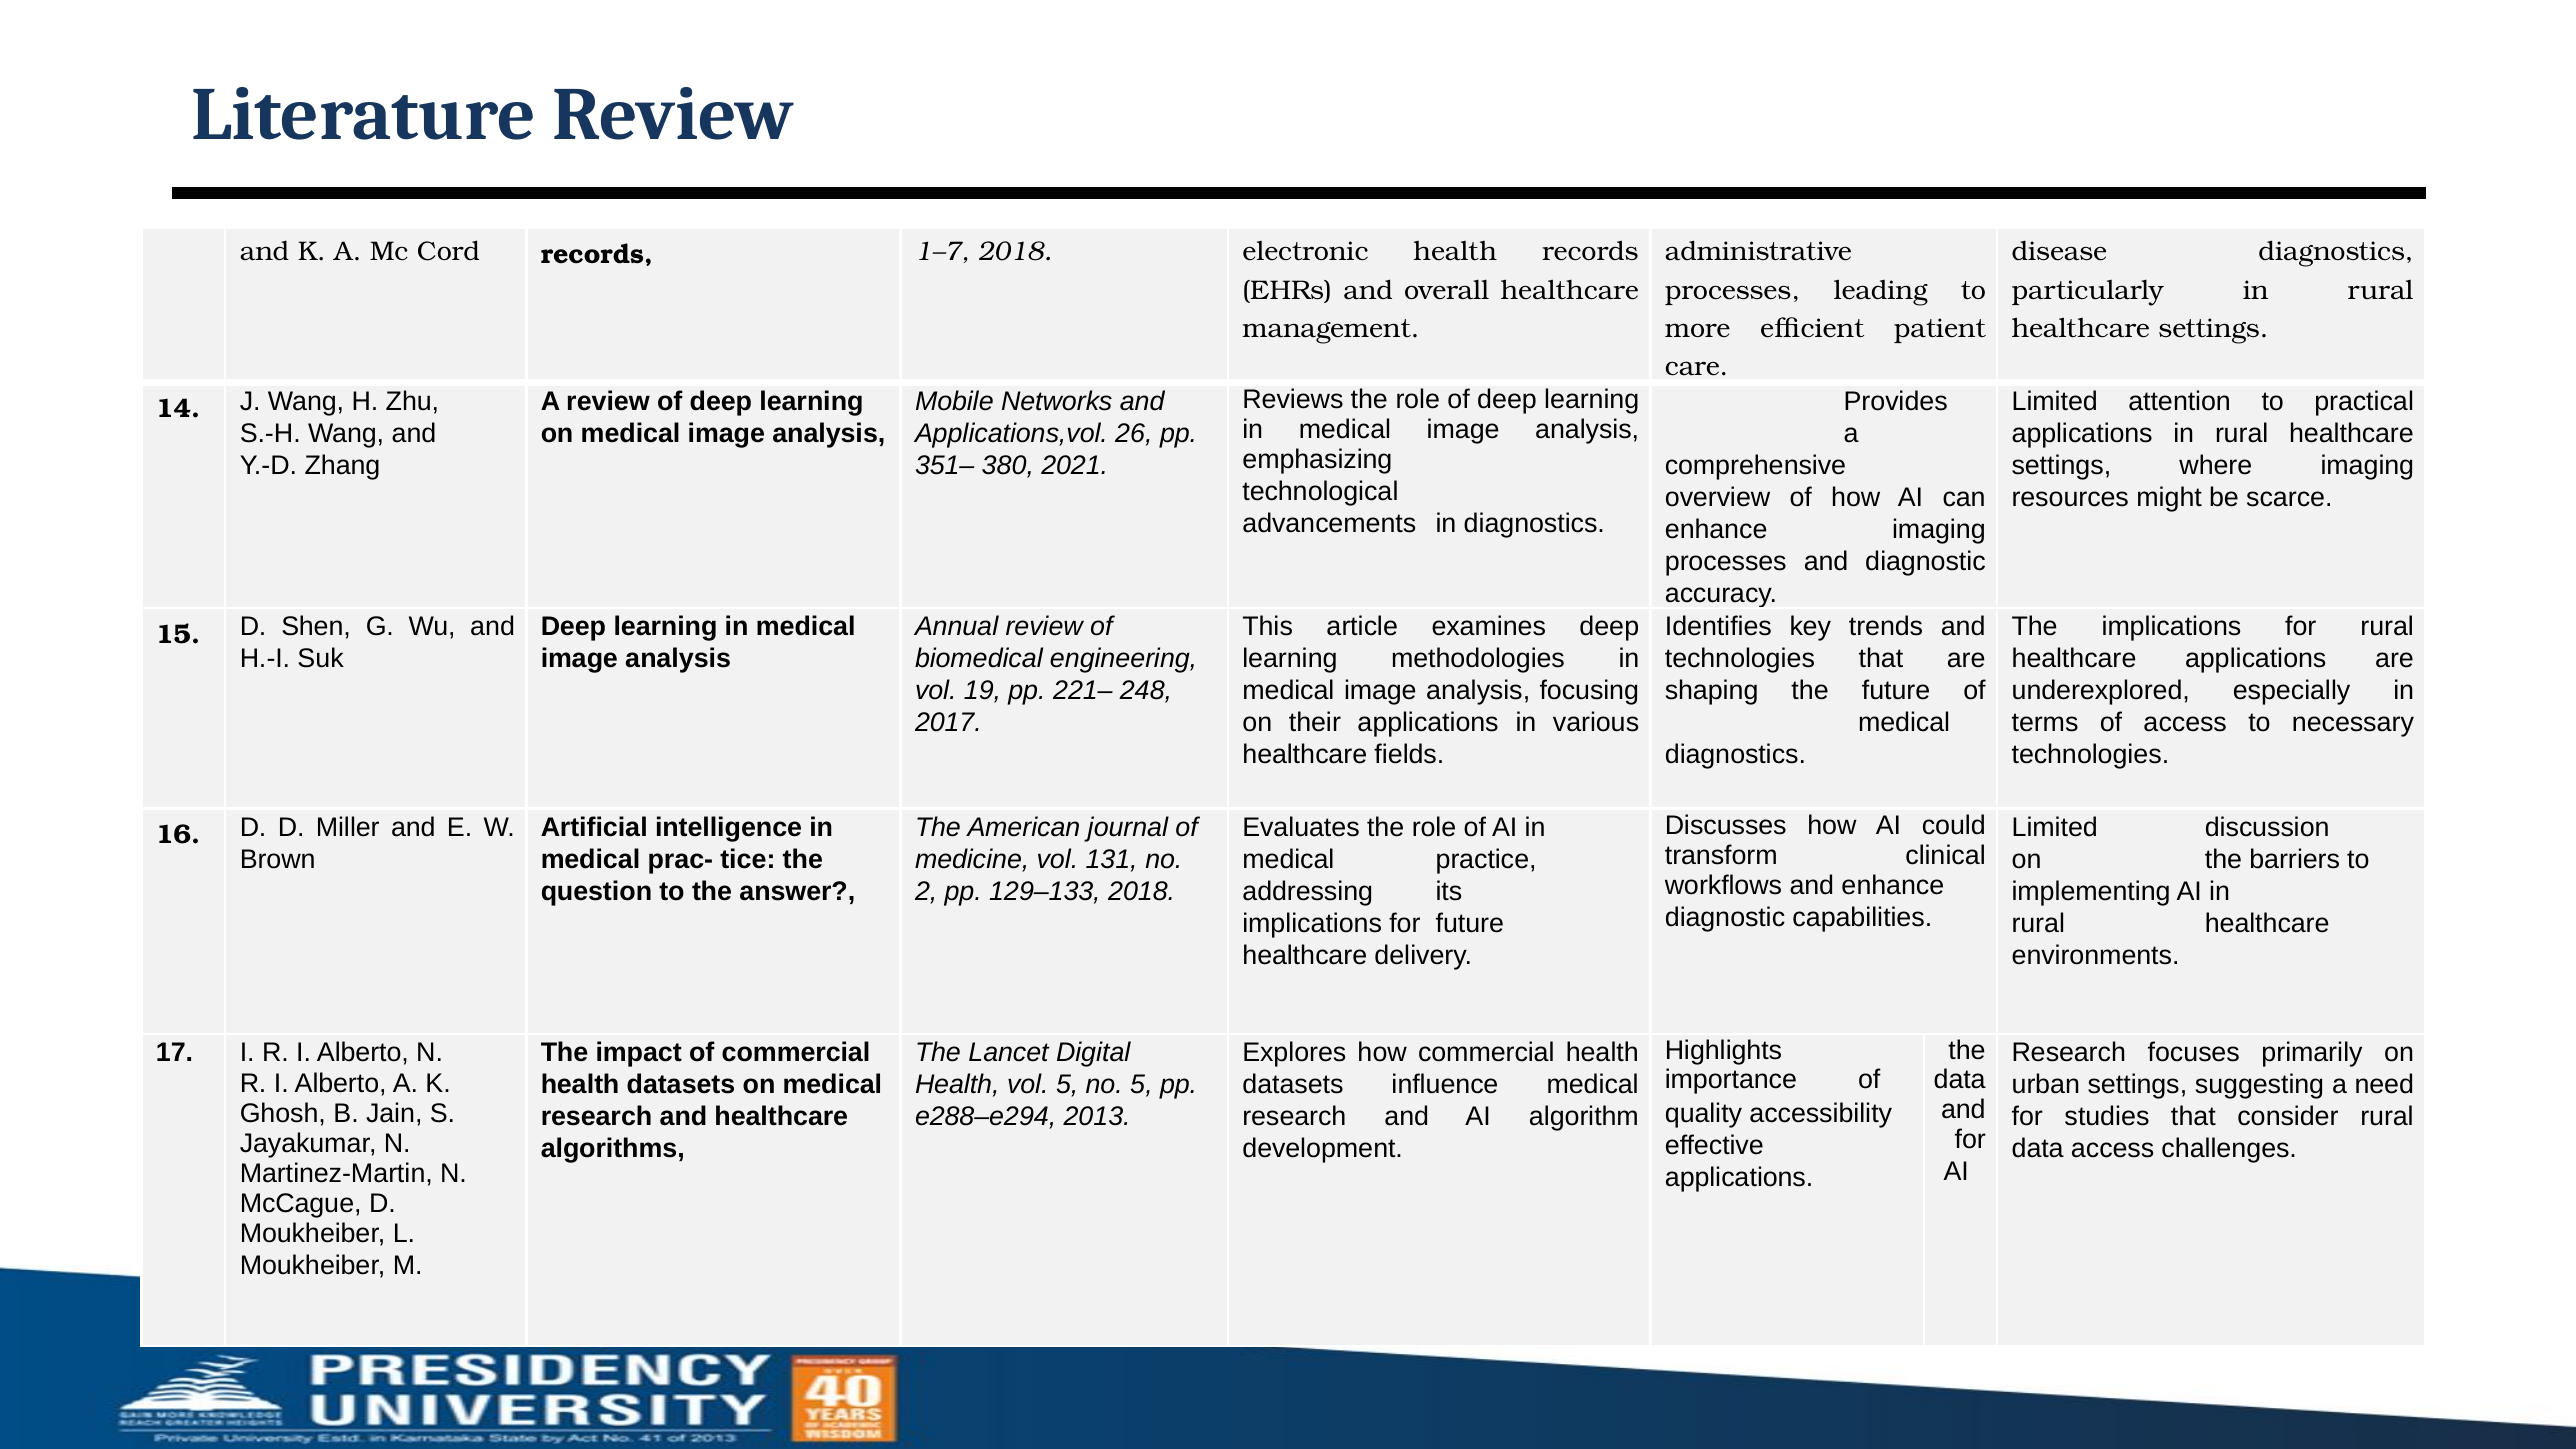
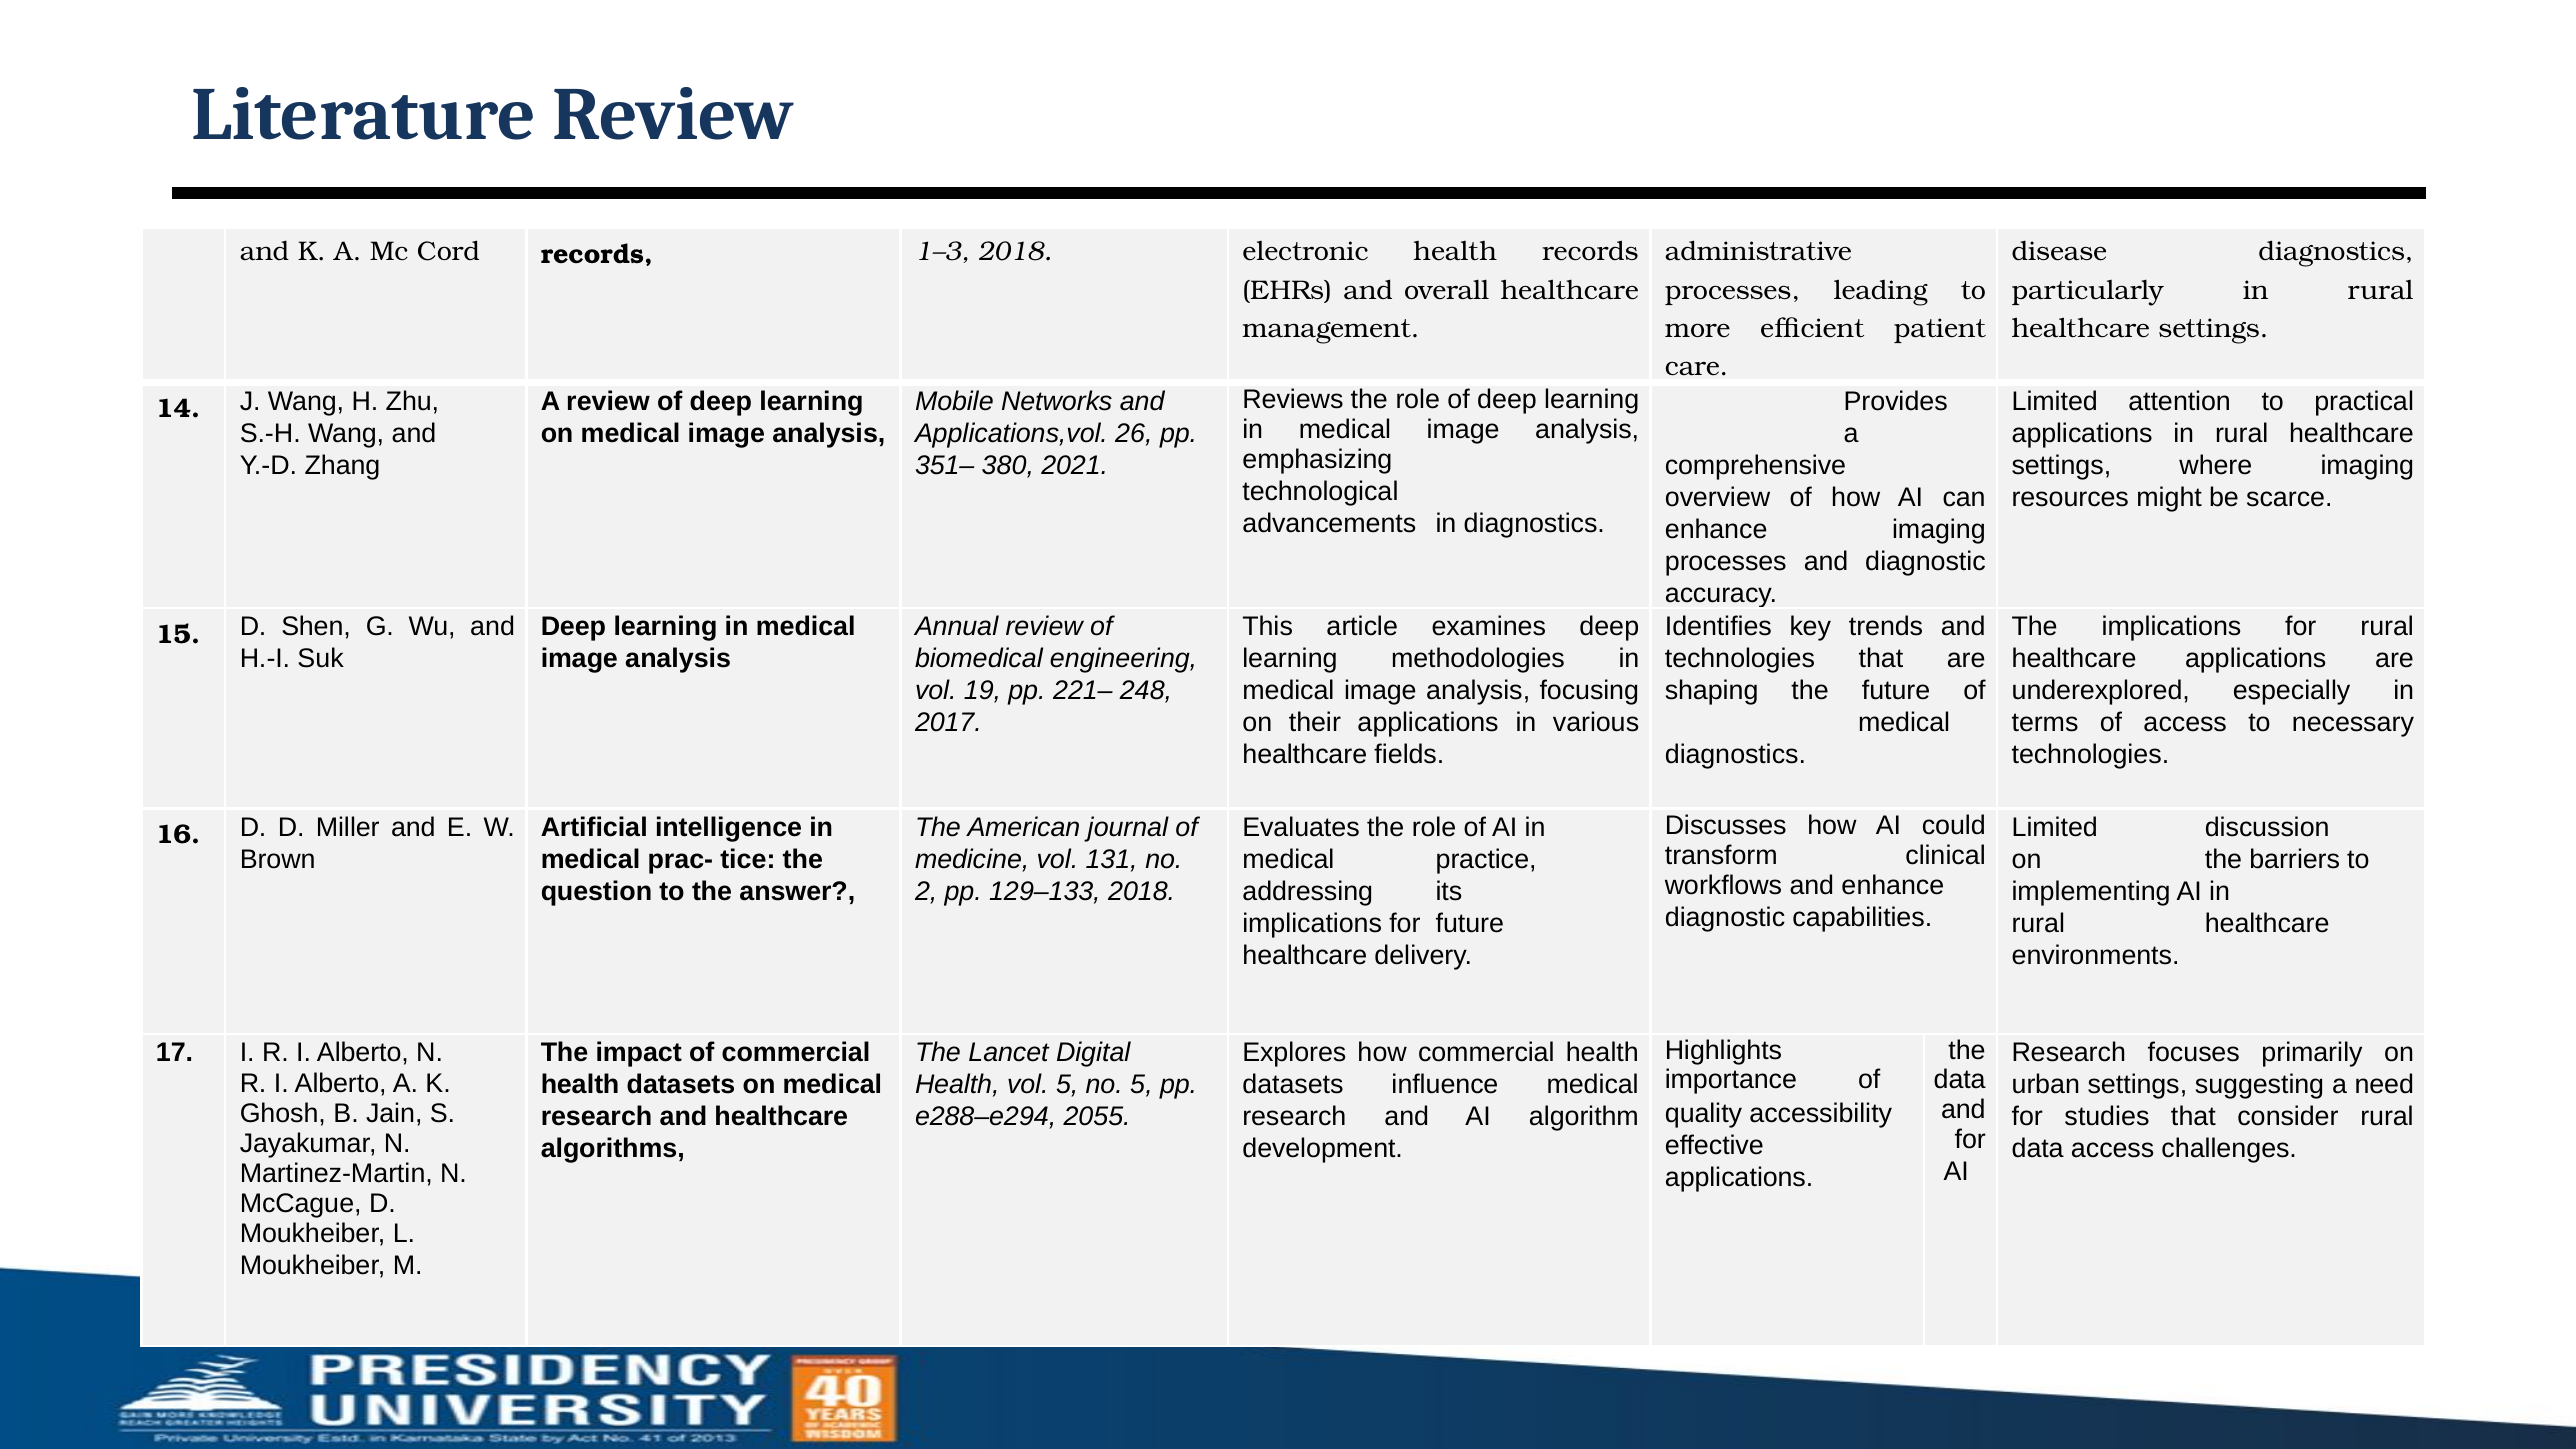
1–7: 1–7 -> 1–3
2013: 2013 -> 2055
